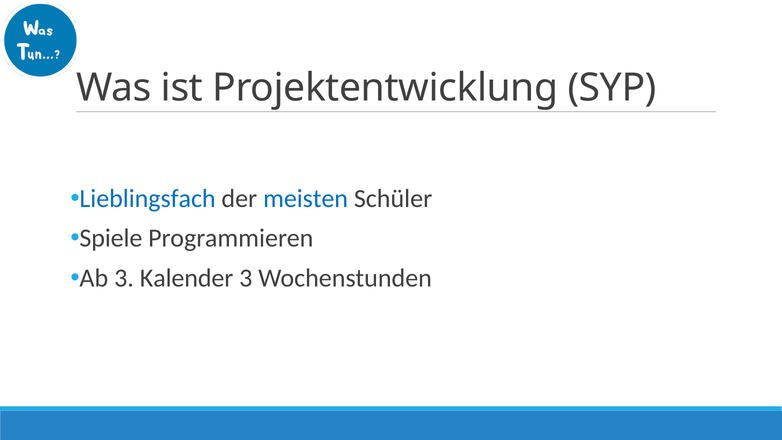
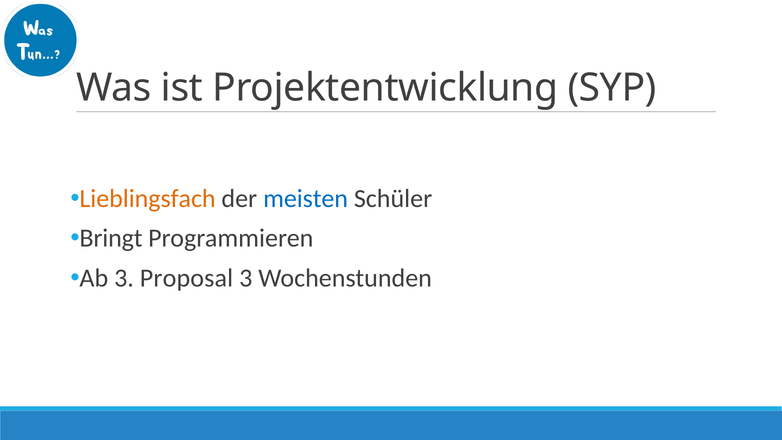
Lieblingsfach colour: blue -> orange
Spiele: Spiele -> Bringt
Kalender: Kalender -> Proposal
